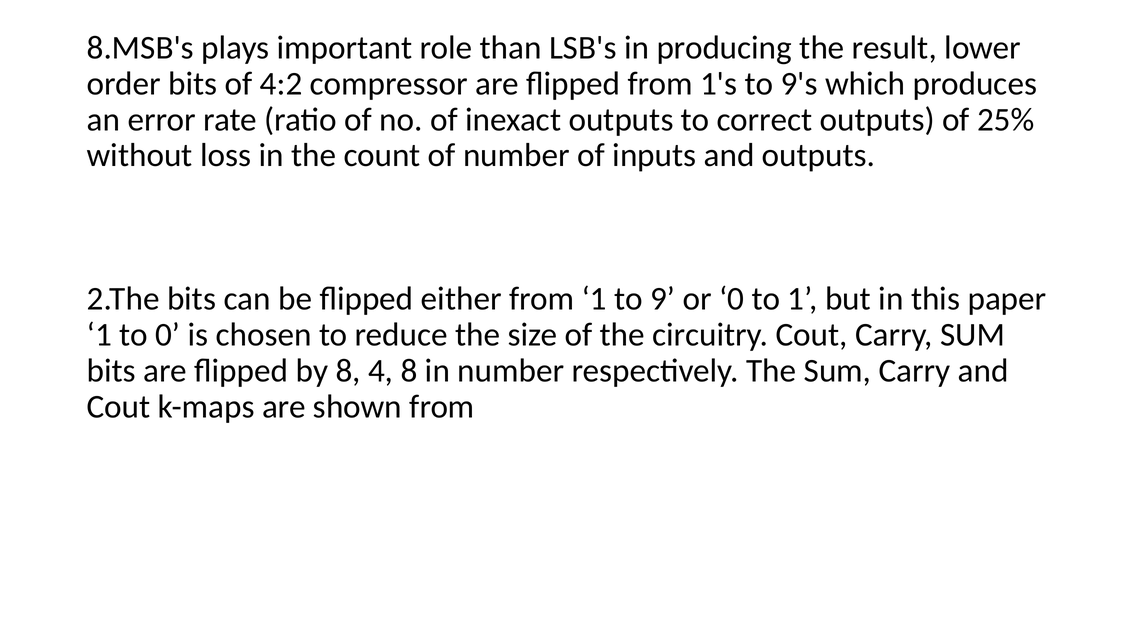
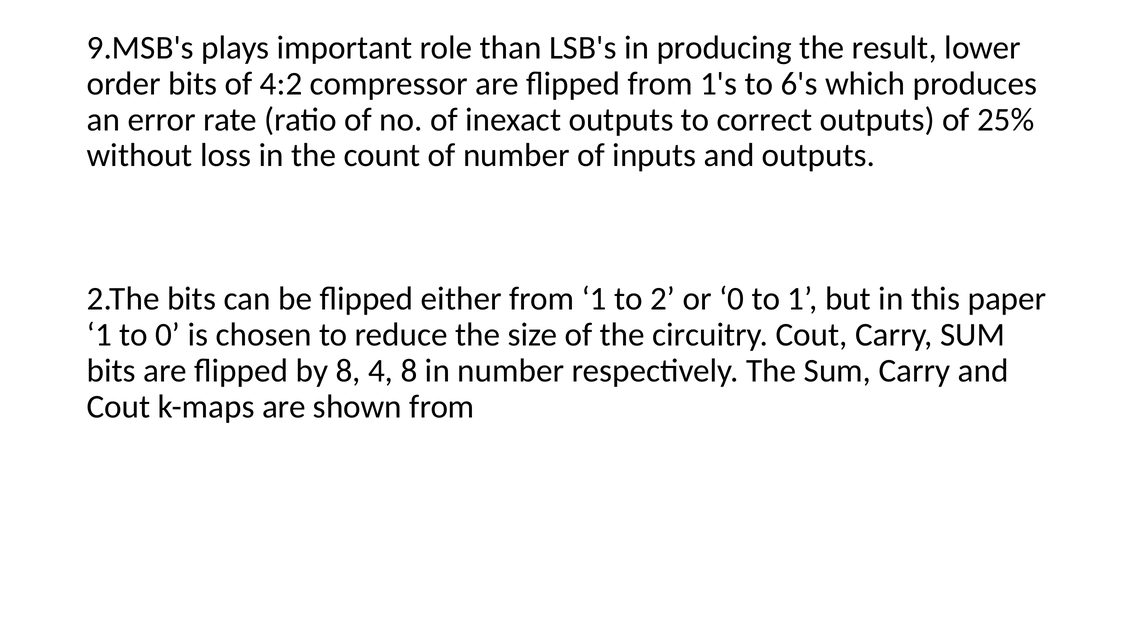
8.MSB's: 8.MSB's -> 9.MSB's
9's: 9's -> 6's
9: 9 -> 2
